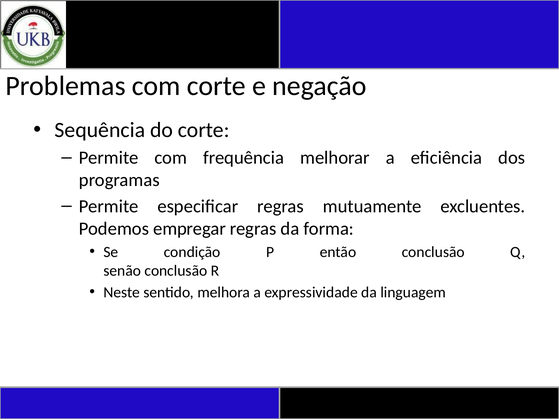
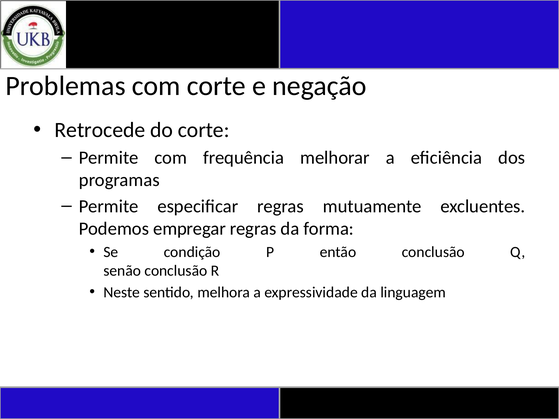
Sequência: Sequência -> Retrocede
